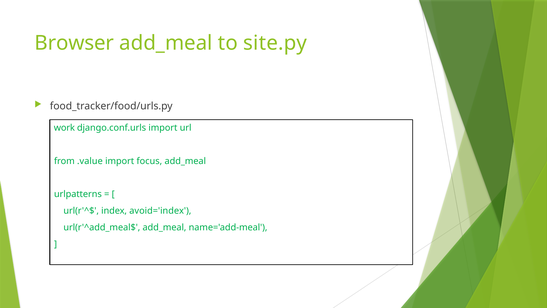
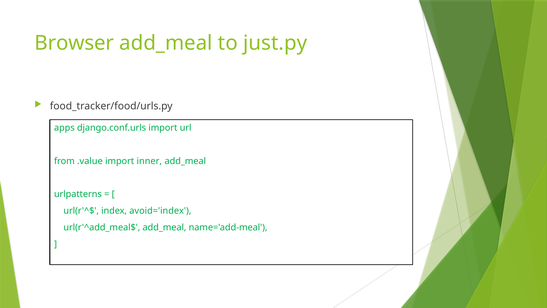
site.py: site.py -> just.py
work: work -> apps
focus: focus -> inner
